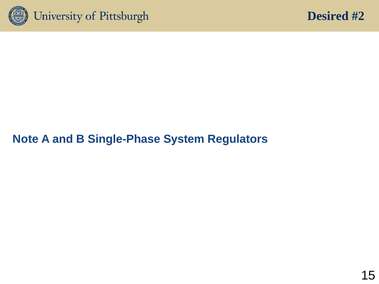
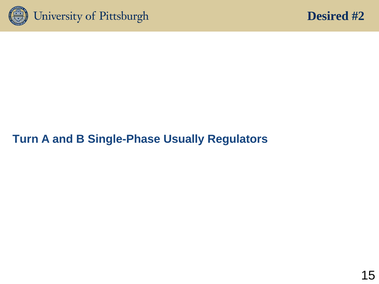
Note: Note -> Turn
System: System -> Usually
